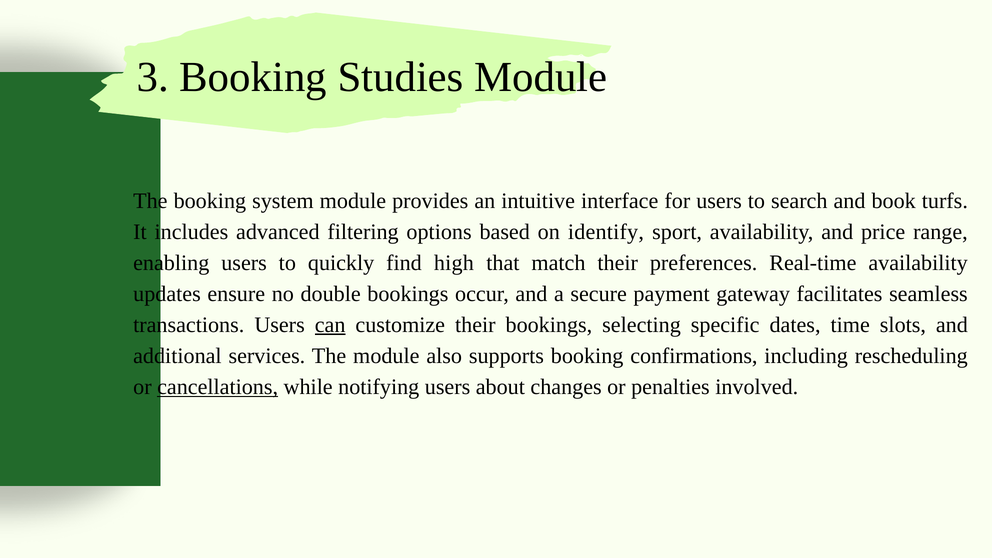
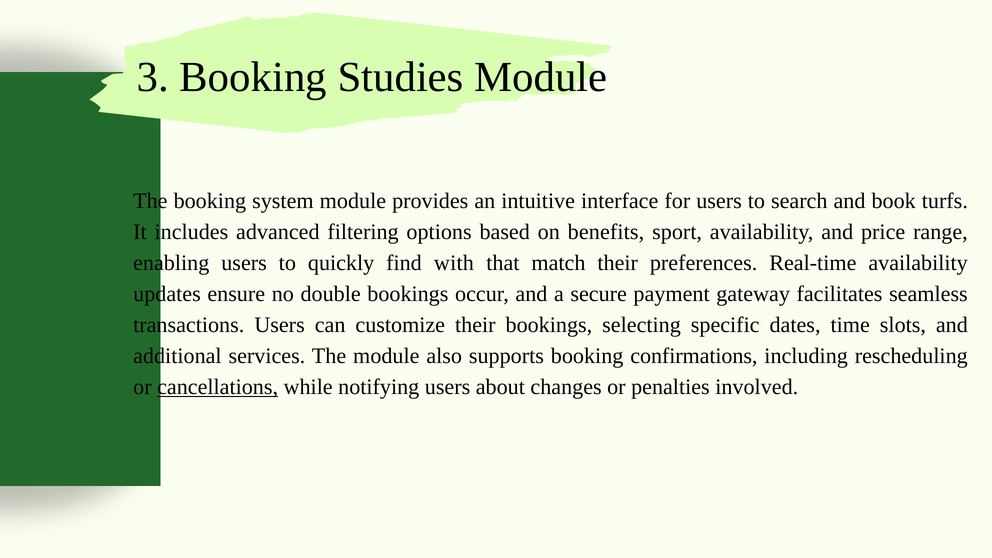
identify: identify -> benefits
high: high -> with
can underline: present -> none
